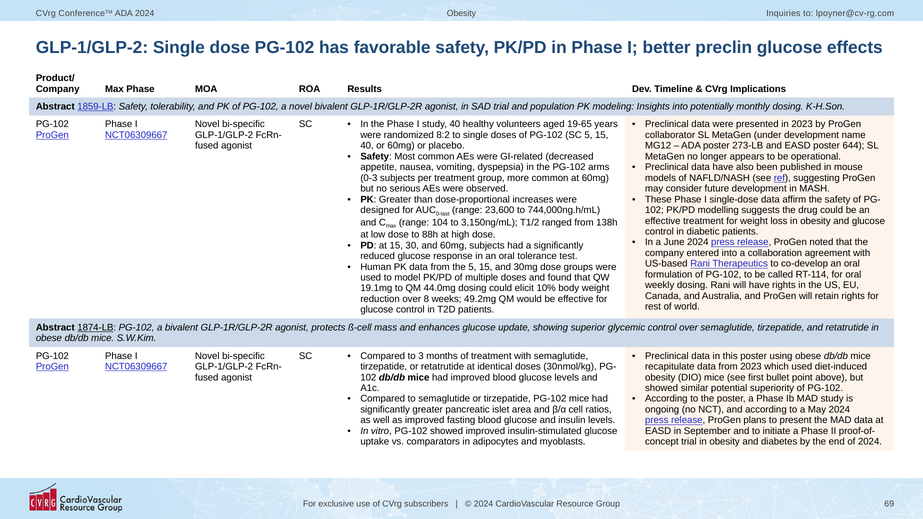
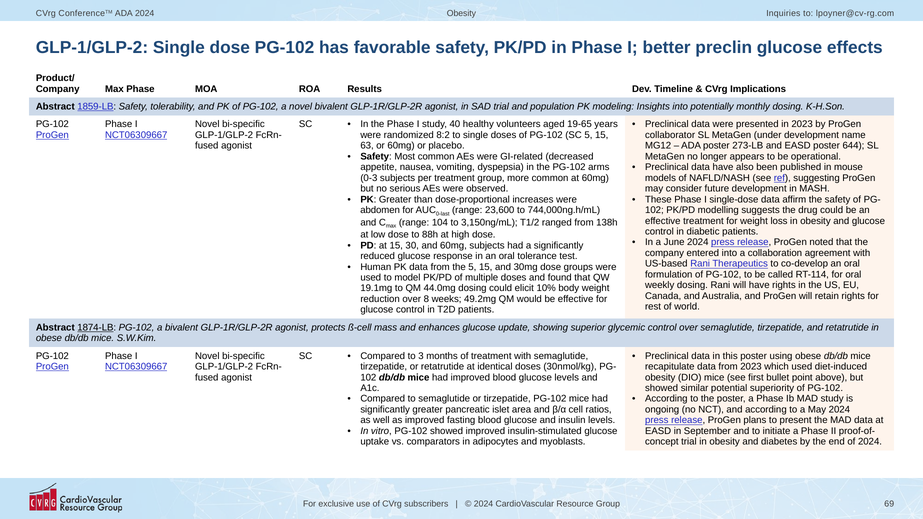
40 at (367, 146): 40 -> 63
designed: designed -> abdomen
